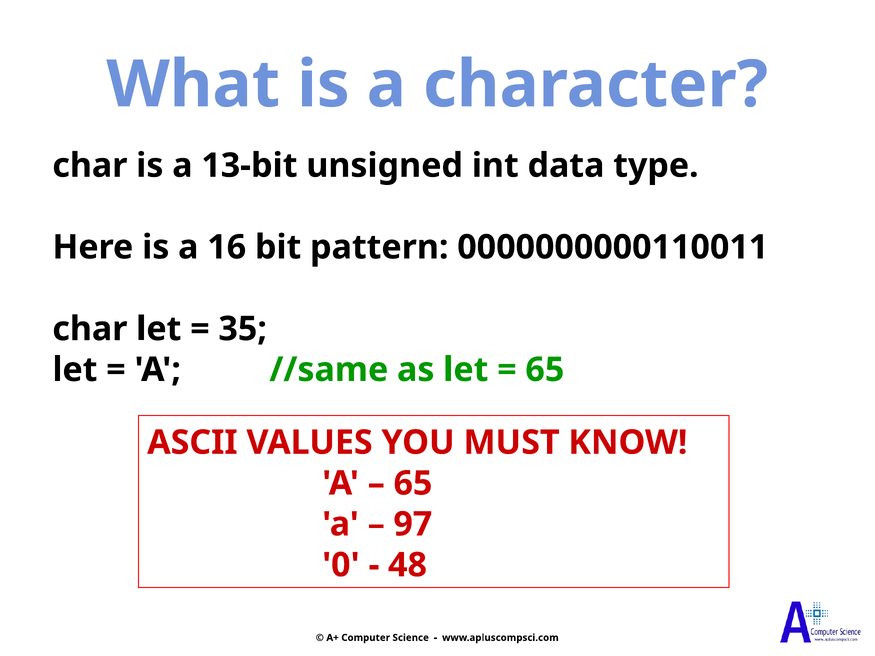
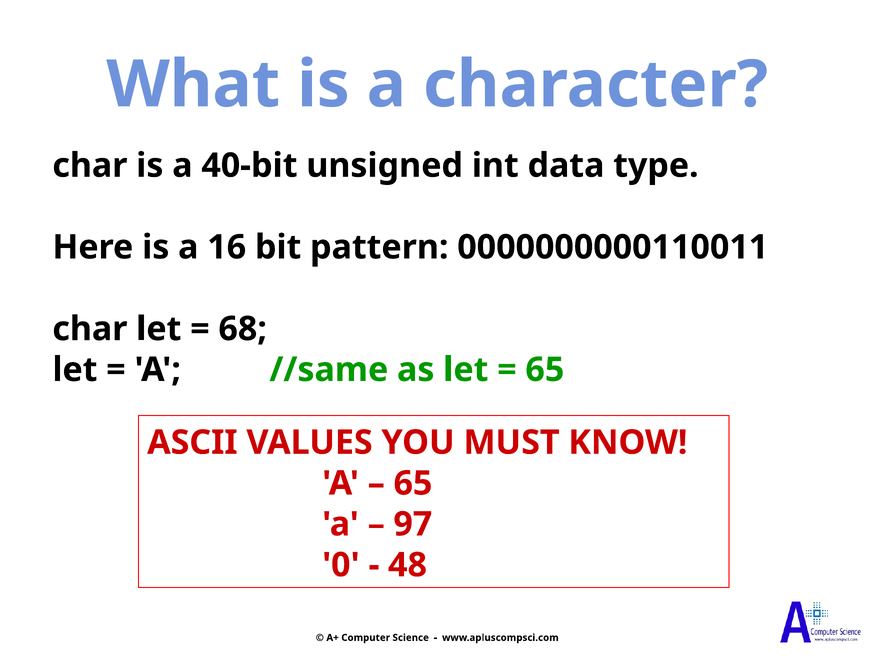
13-bit: 13-bit -> 40-bit
35: 35 -> 68
